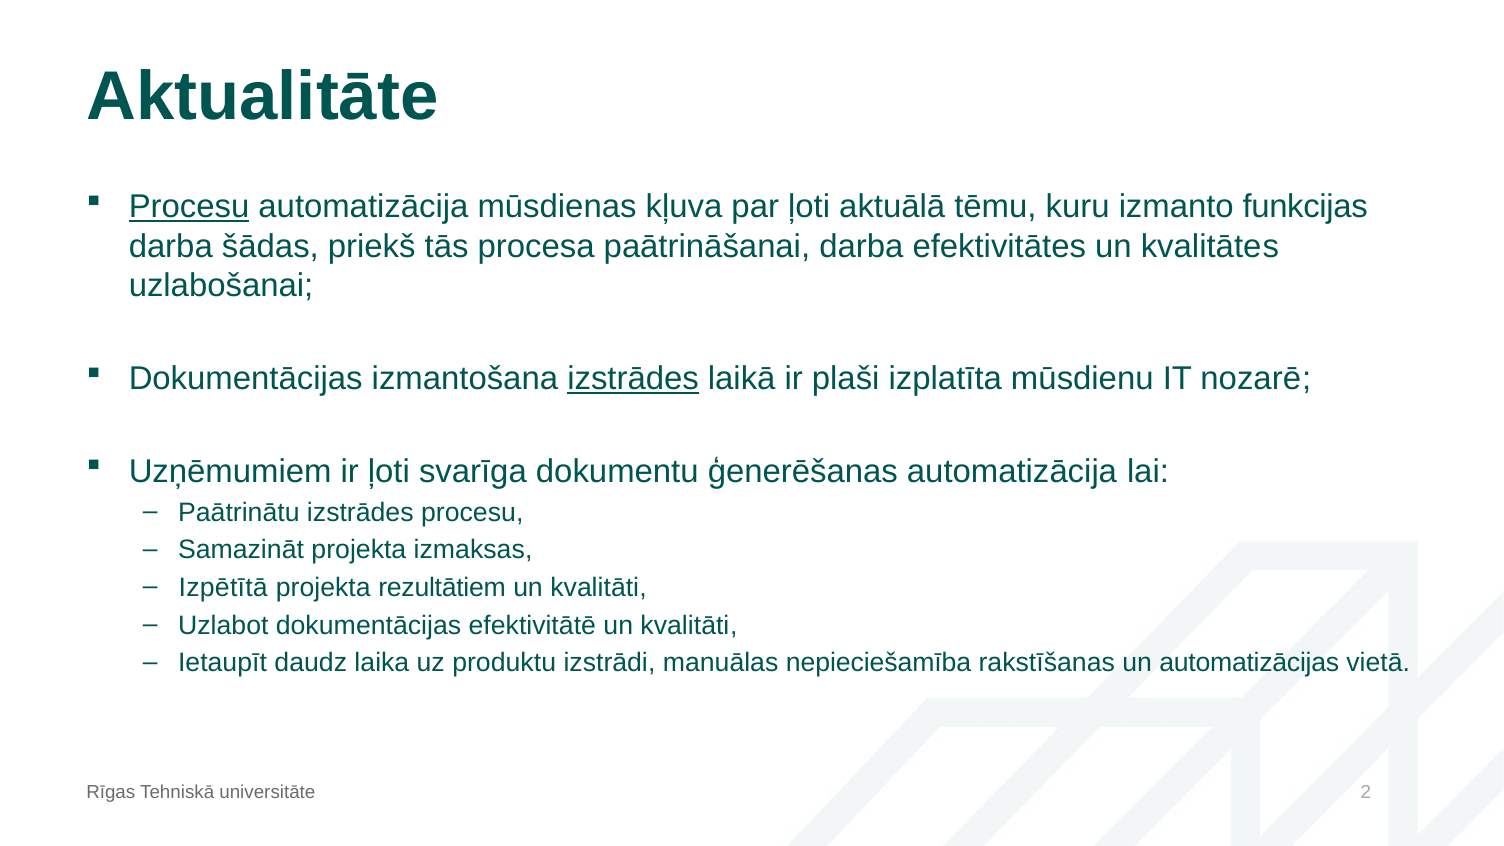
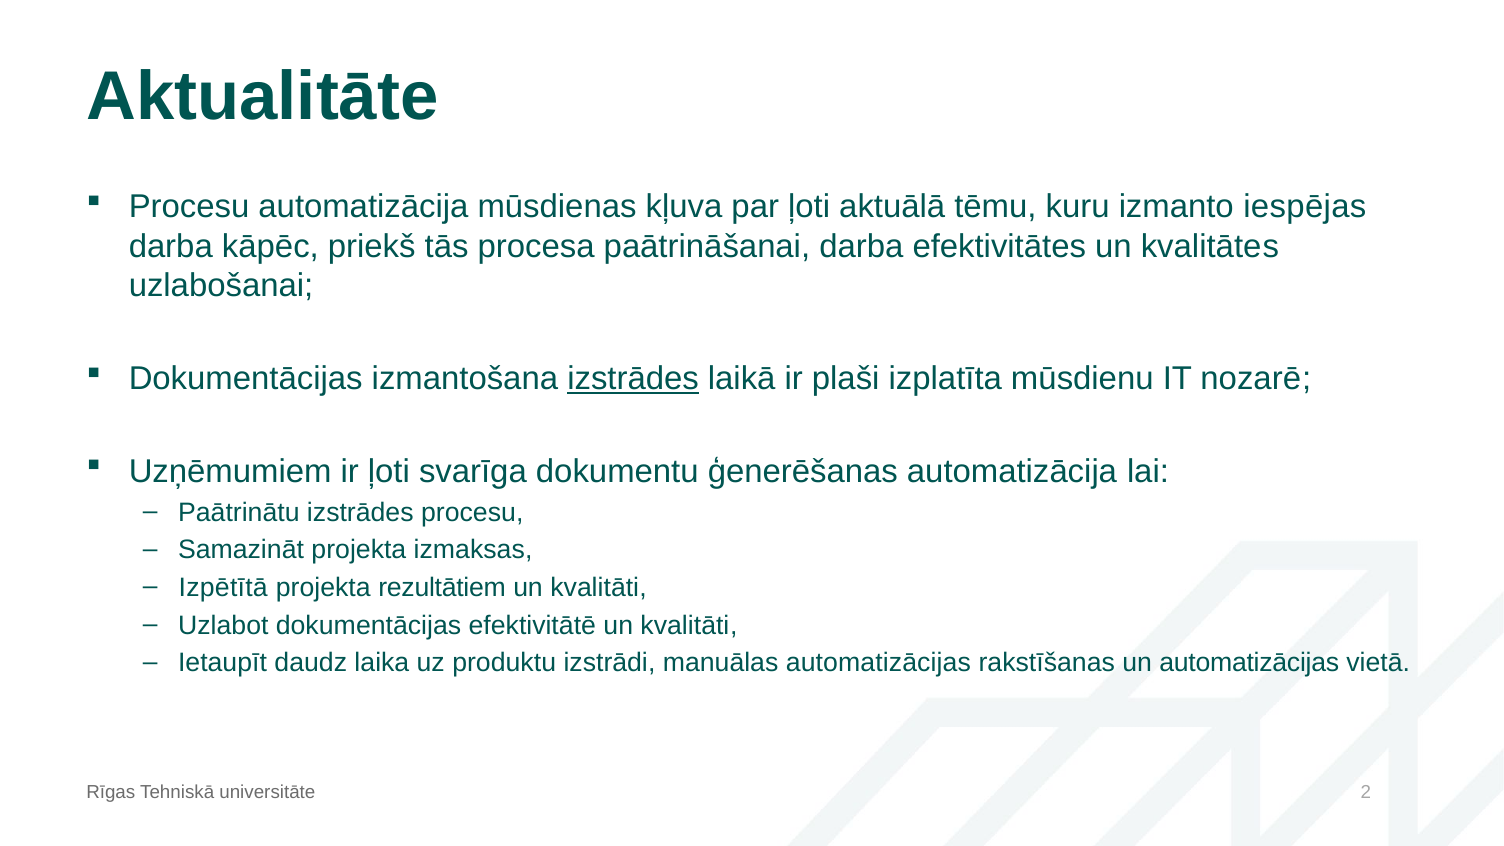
Procesu at (189, 207) underline: present -> none
funkcijas: funkcijas -> iespējas
šādas: šādas -> kāpēc
manuālas nepieciešamība: nepieciešamība -> automatizācijas
